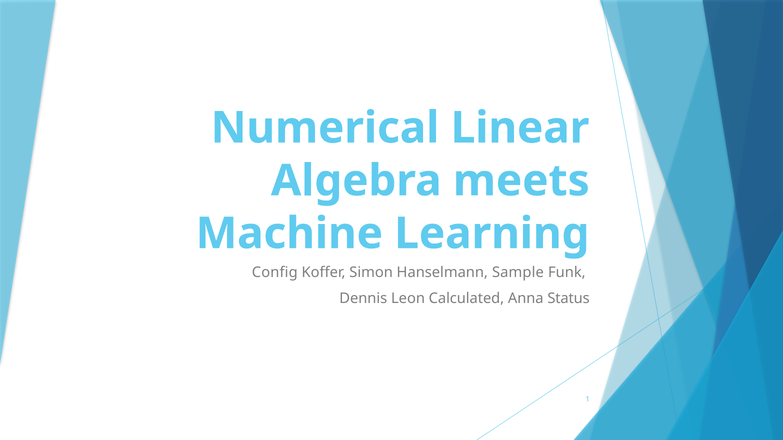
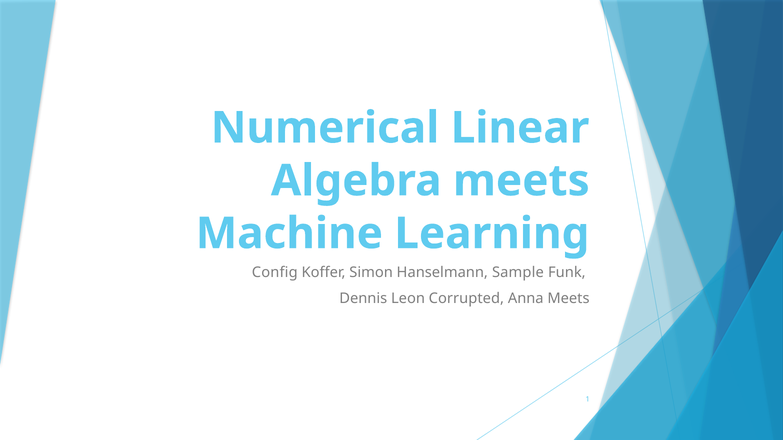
Calculated: Calculated -> Corrupted
Anna Status: Status -> Meets
